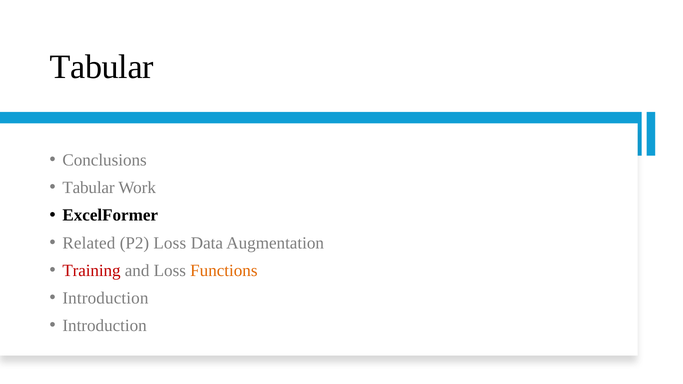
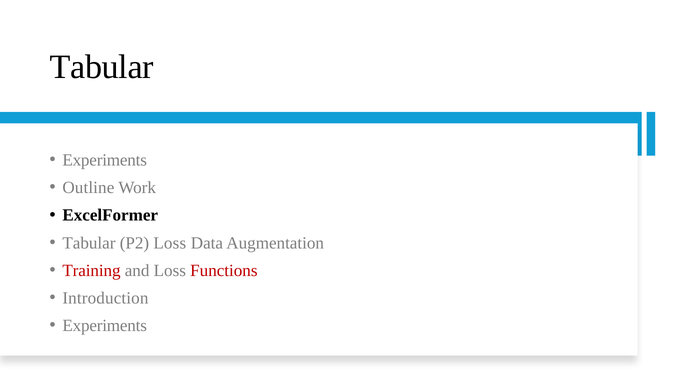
Conclusions at (105, 160): Conclusions -> Experiments
Tabular at (88, 188): Tabular -> Outline
Related at (89, 243): Related -> Tabular
Functions colour: orange -> red
Introduction at (105, 326): Introduction -> Experiments
